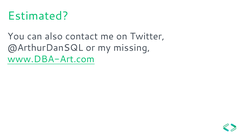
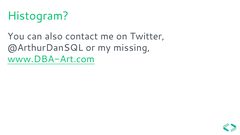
Estimated: Estimated -> Histogram
